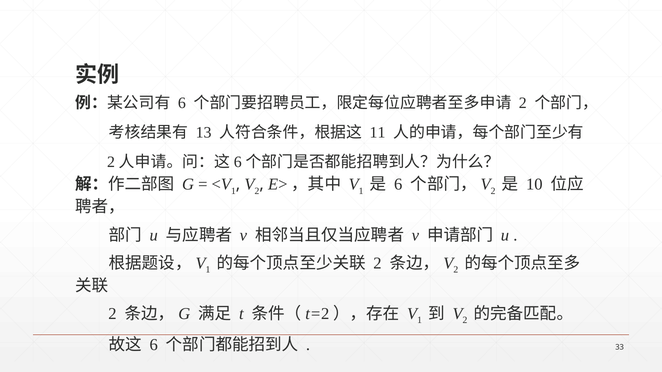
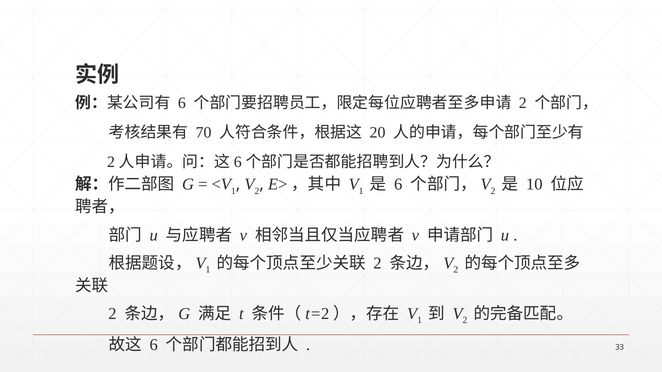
13: 13 -> 70
11: 11 -> 20
